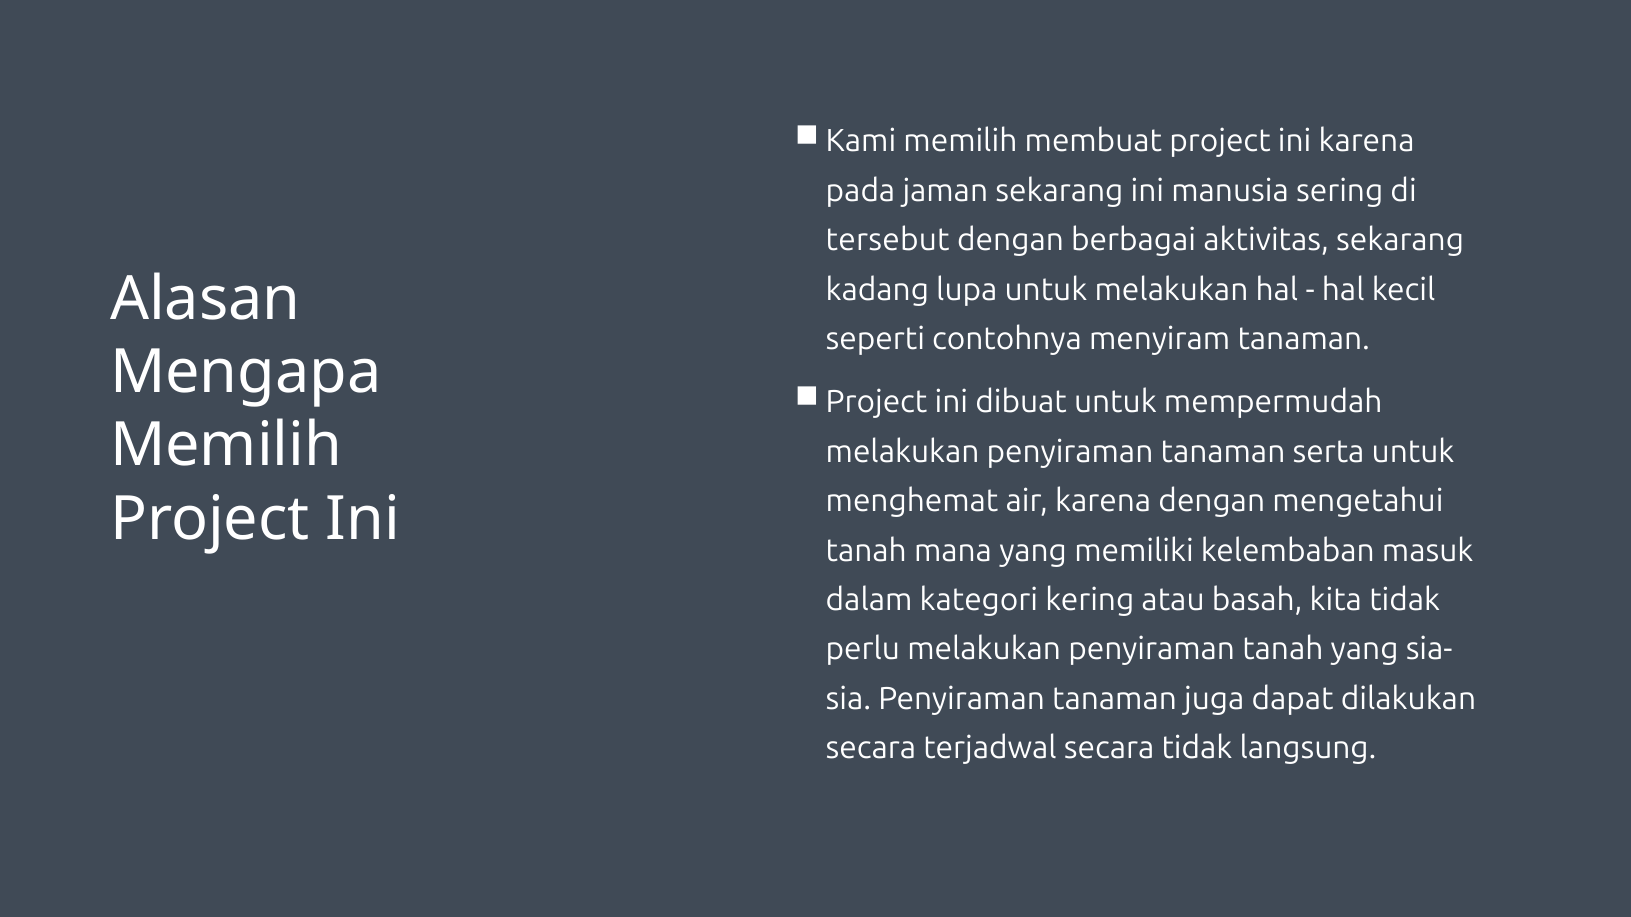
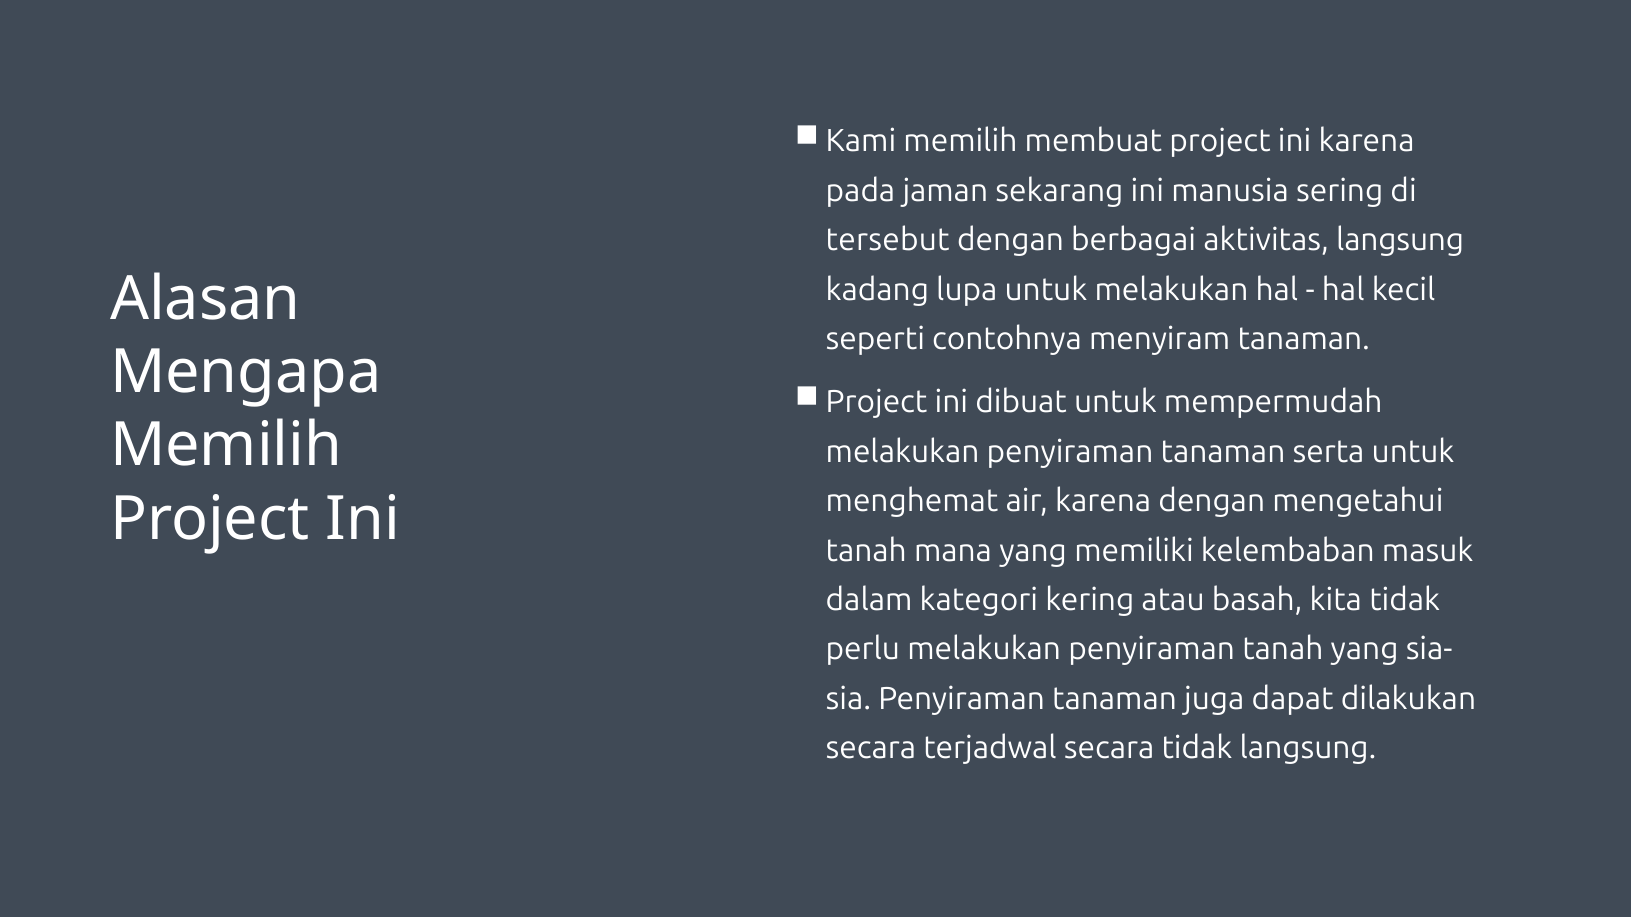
aktivitas sekarang: sekarang -> langsung
